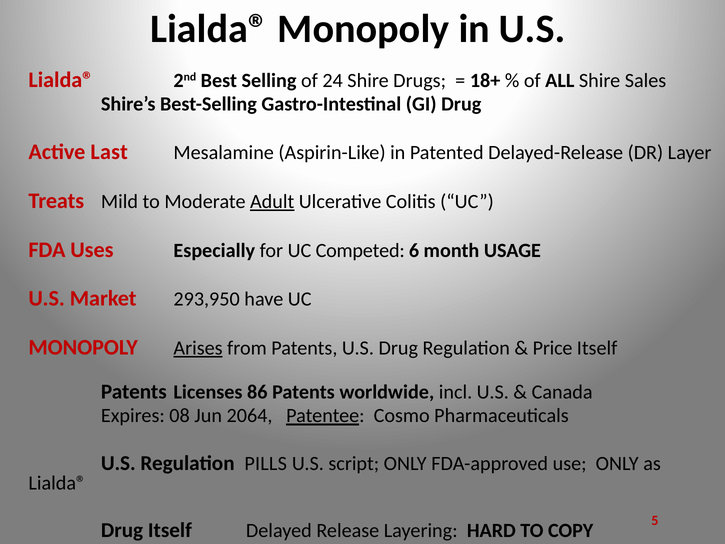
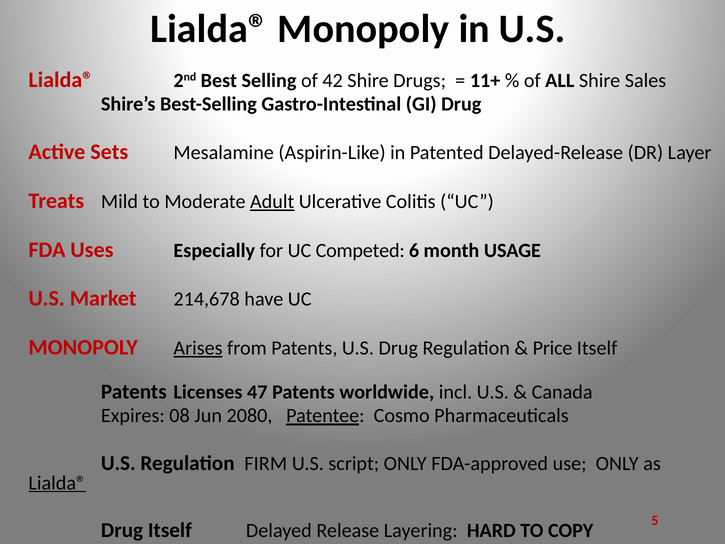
24: 24 -> 42
18+: 18+ -> 11+
Last: Last -> Sets
293,950: 293,950 -> 214,678
86: 86 -> 47
2064: 2064 -> 2080
PILLS: PILLS -> FIRM
Lialda® at (57, 483) underline: none -> present
